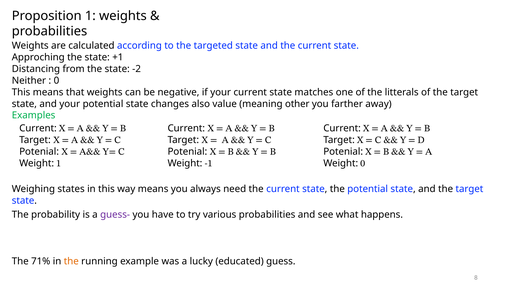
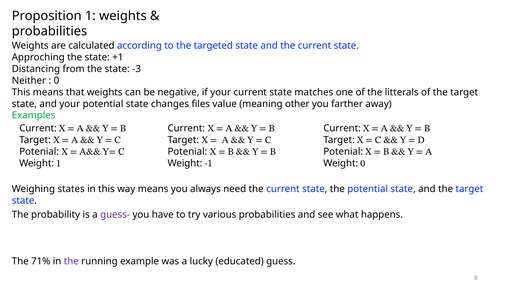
-2: -2 -> -3
also: also -> files
the at (71, 261) colour: orange -> purple
